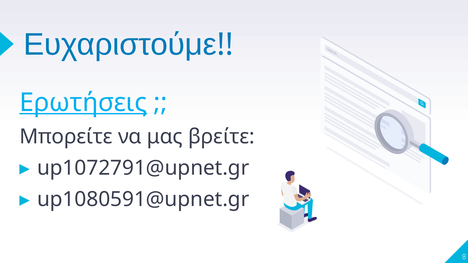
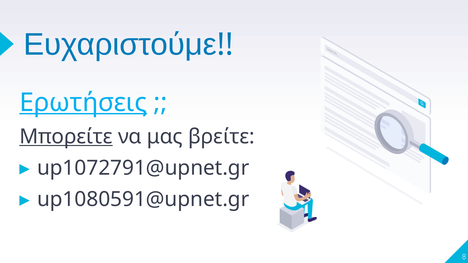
Μπορείτε underline: none -> present
